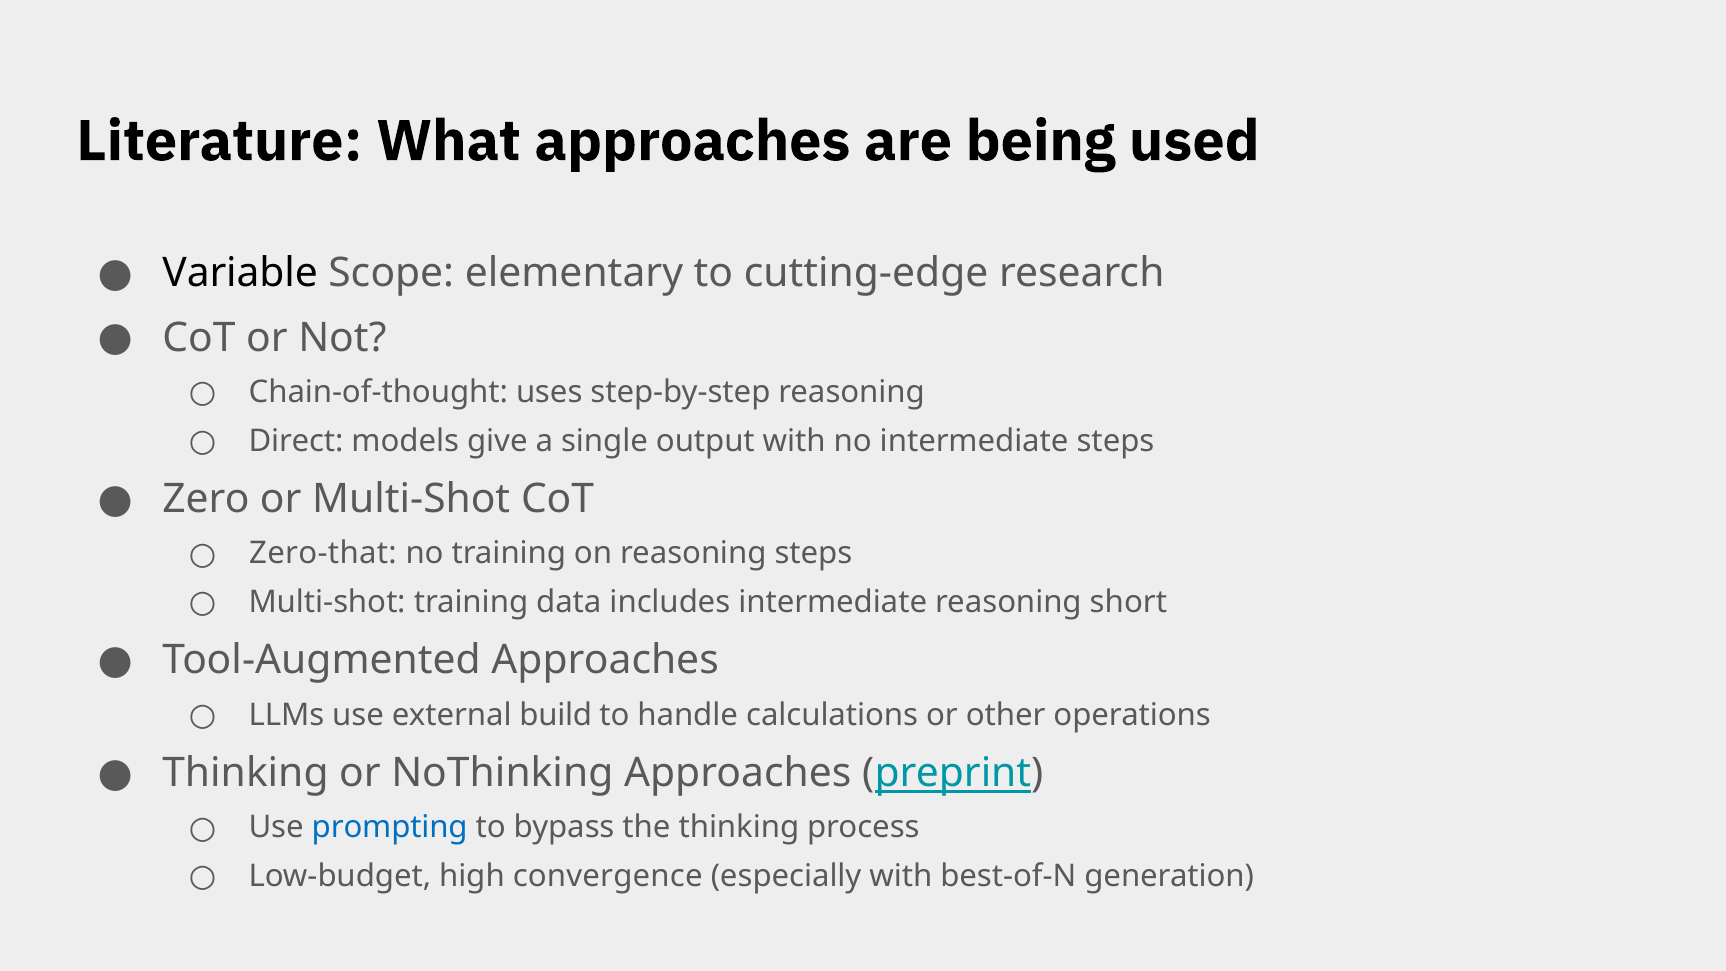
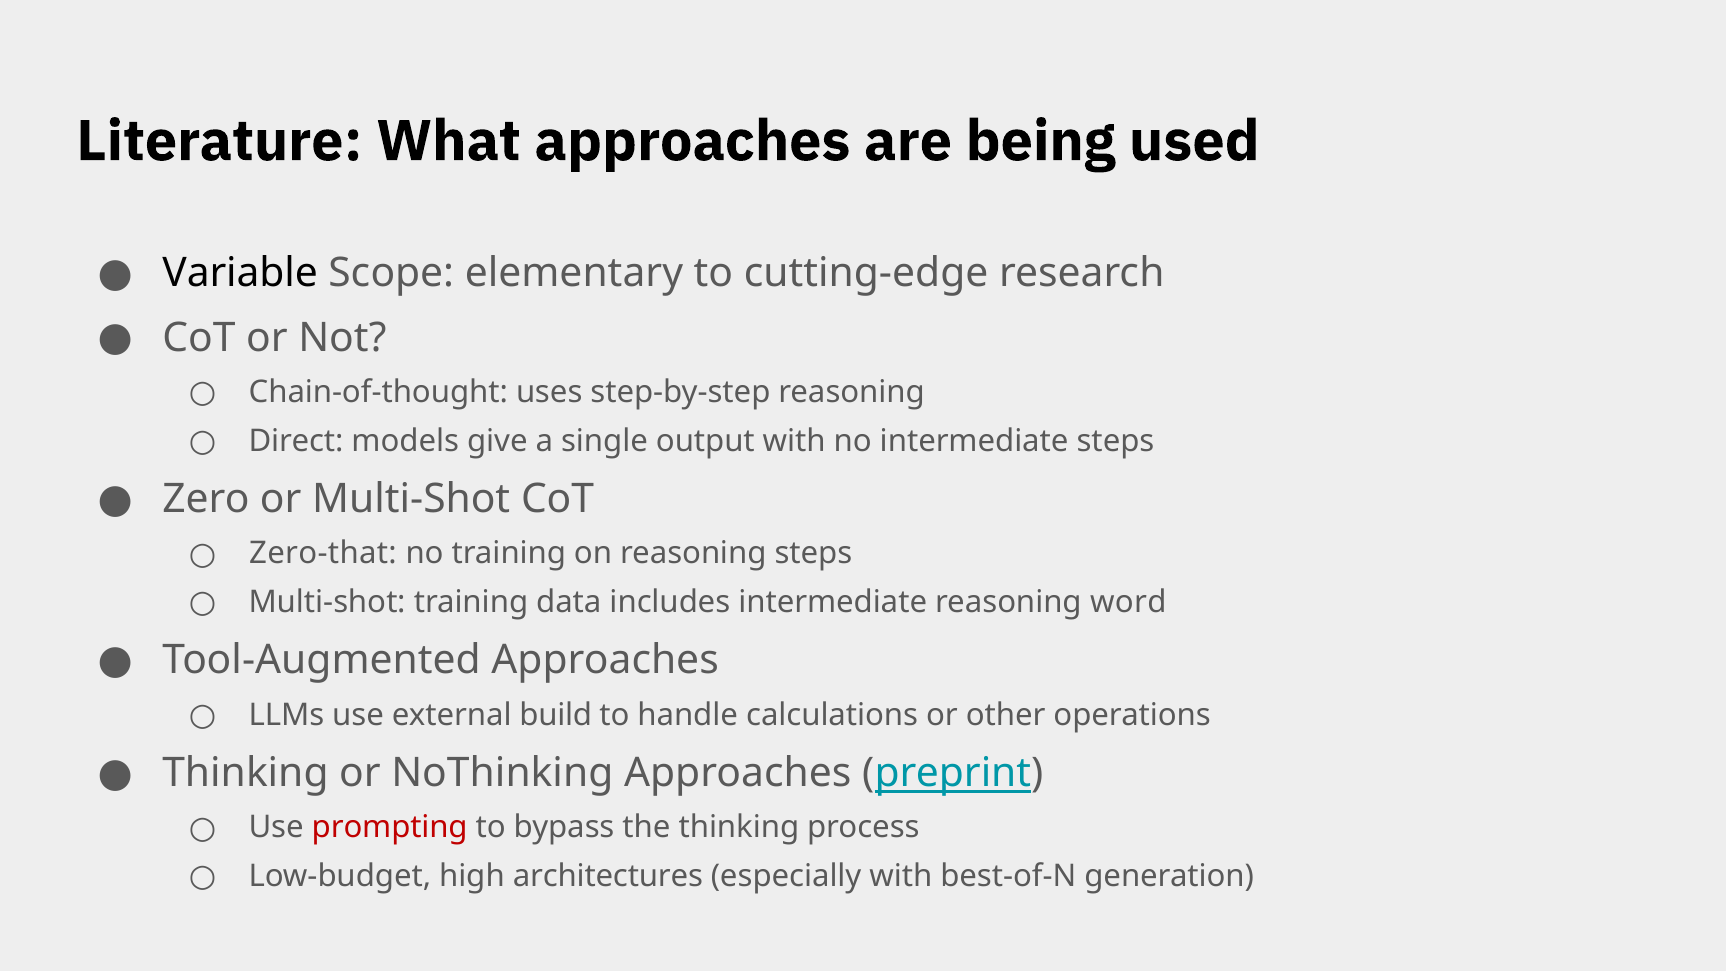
short: short -> word
prompting colour: blue -> red
convergence: convergence -> architectures
